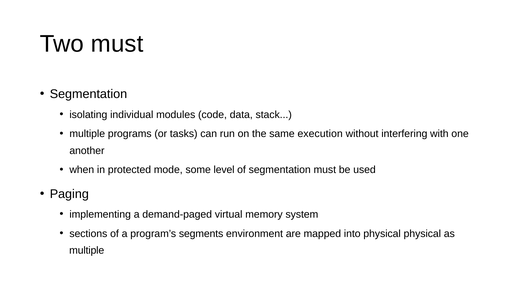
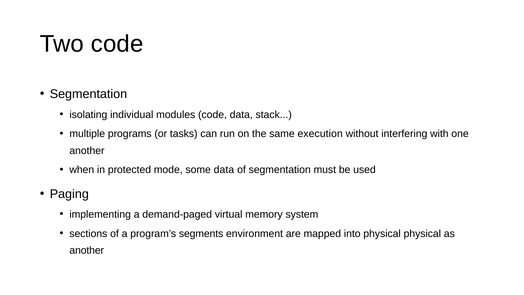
Two must: must -> code
some level: level -> data
multiple at (87, 250): multiple -> another
